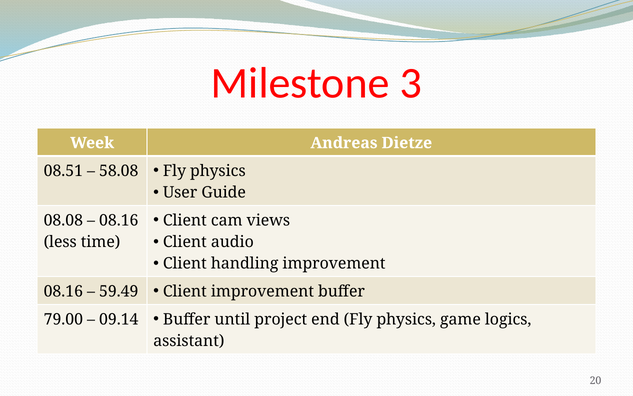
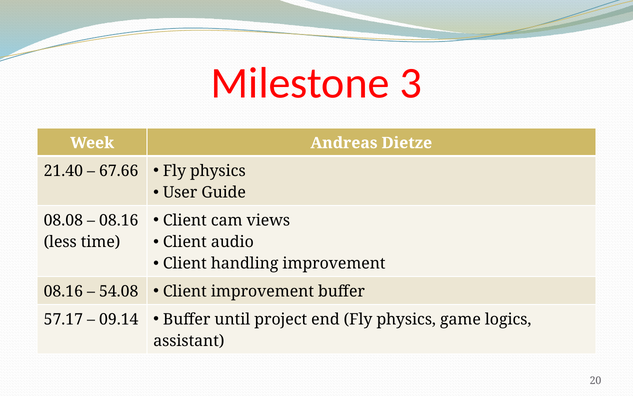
08.51: 08.51 -> 21.40
58.08: 58.08 -> 67.66
59.49: 59.49 -> 54.08
79.00: 79.00 -> 57.17
